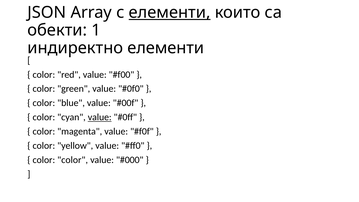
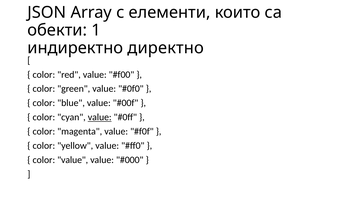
елементи at (170, 12) underline: present -> none
елементи at (166, 48): елементи -> директно
color color: color -> value
